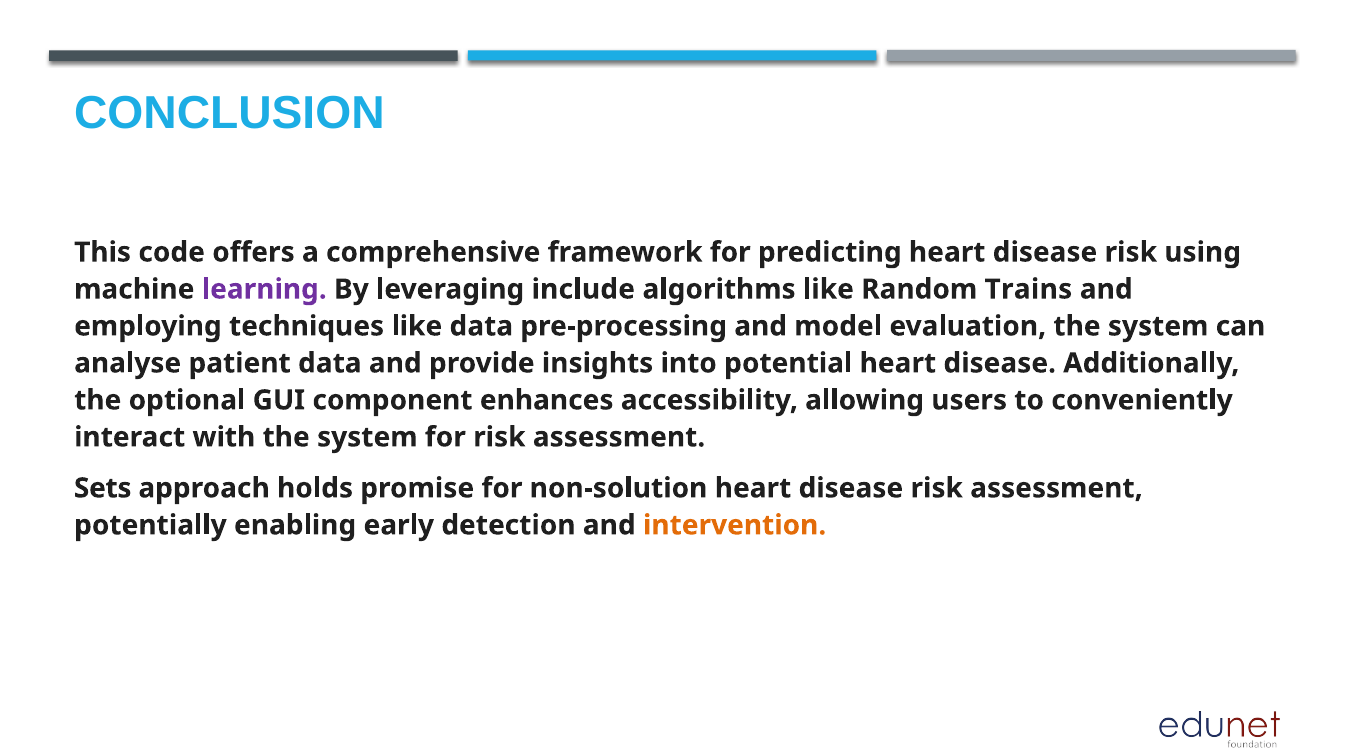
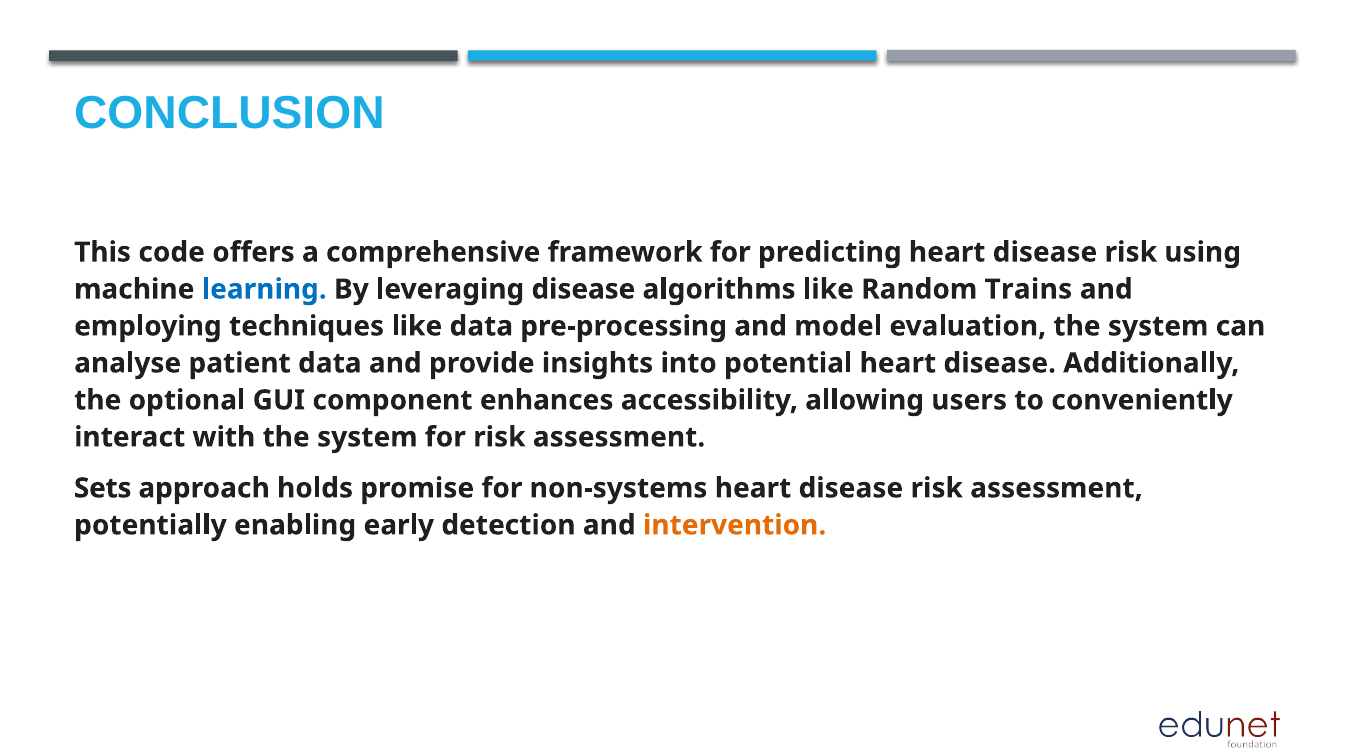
learning colour: purple -> blue
leveraging include: include -> disease
non-solution: non-solution -> non-systems
